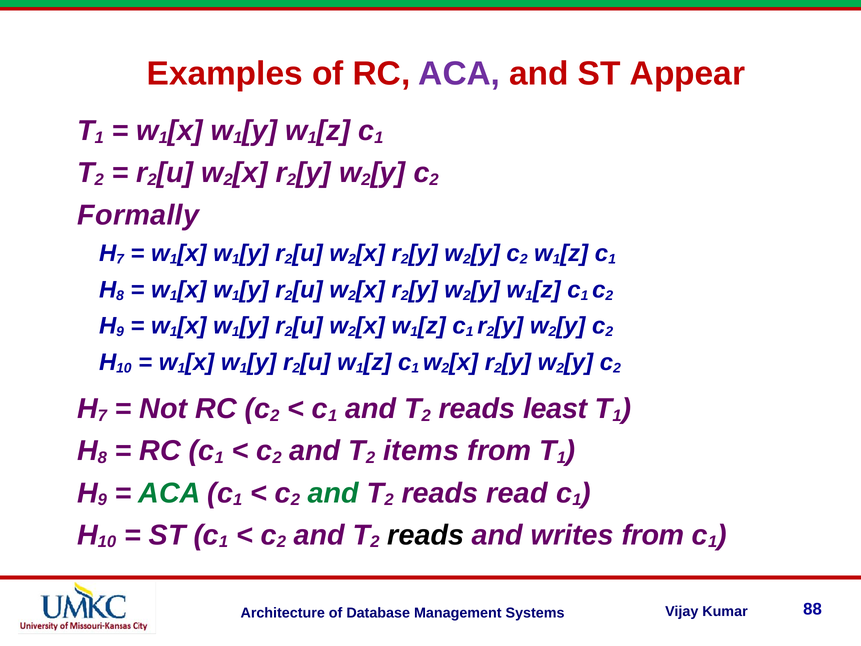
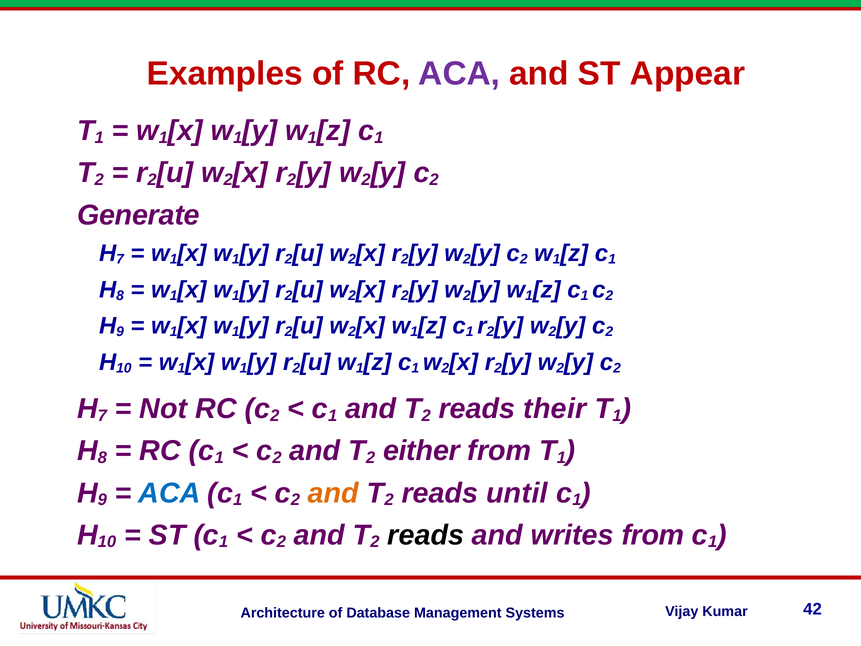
Formally: Formally -> Generate
least: least -> their
items: items -> either
ACA at (170, 493) colour: green -> blue
and at (333, 493) colour: green -> orange
read: read -> until
88: 88 -> 42
